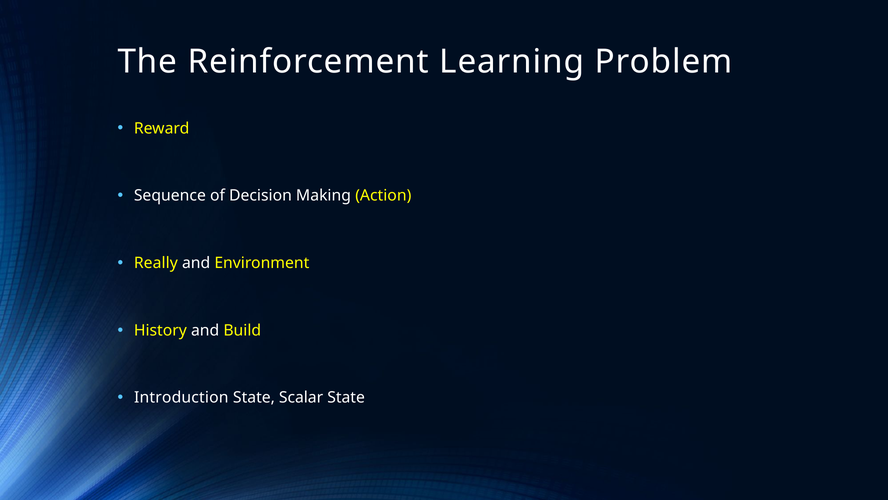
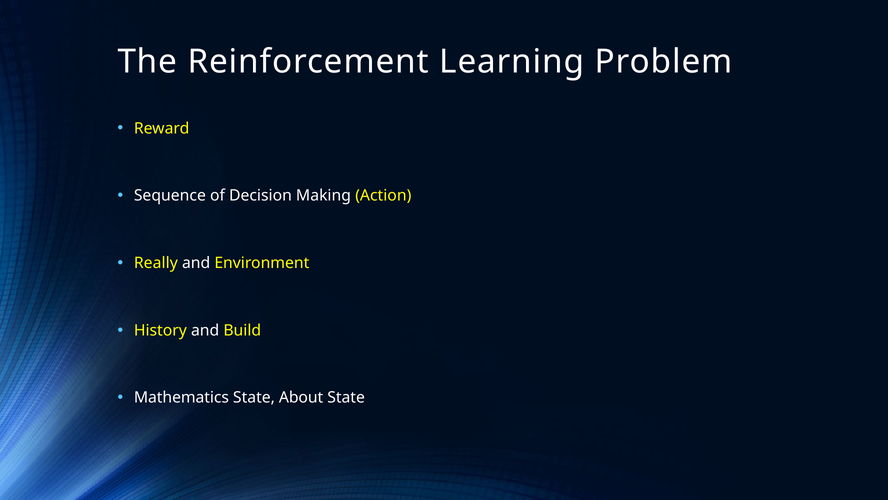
Introduction: Introduction -> Mathematics
Scalar: Scalar -> About
